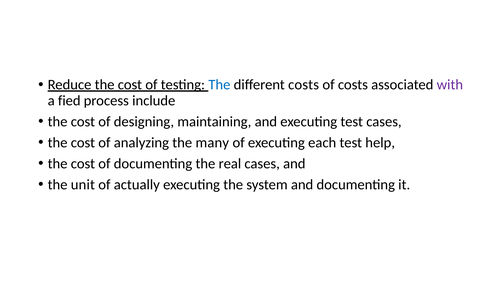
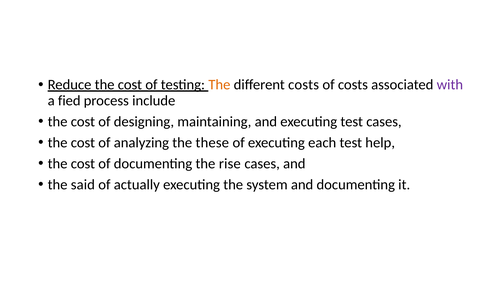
The at (219, 85) colour: blue -> orange
many: many -> these
real: real -> rise
unit: unit -> said
